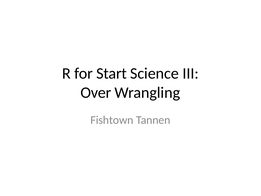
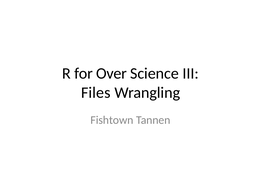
Start: Start -> Over
Over: Over -> Files
